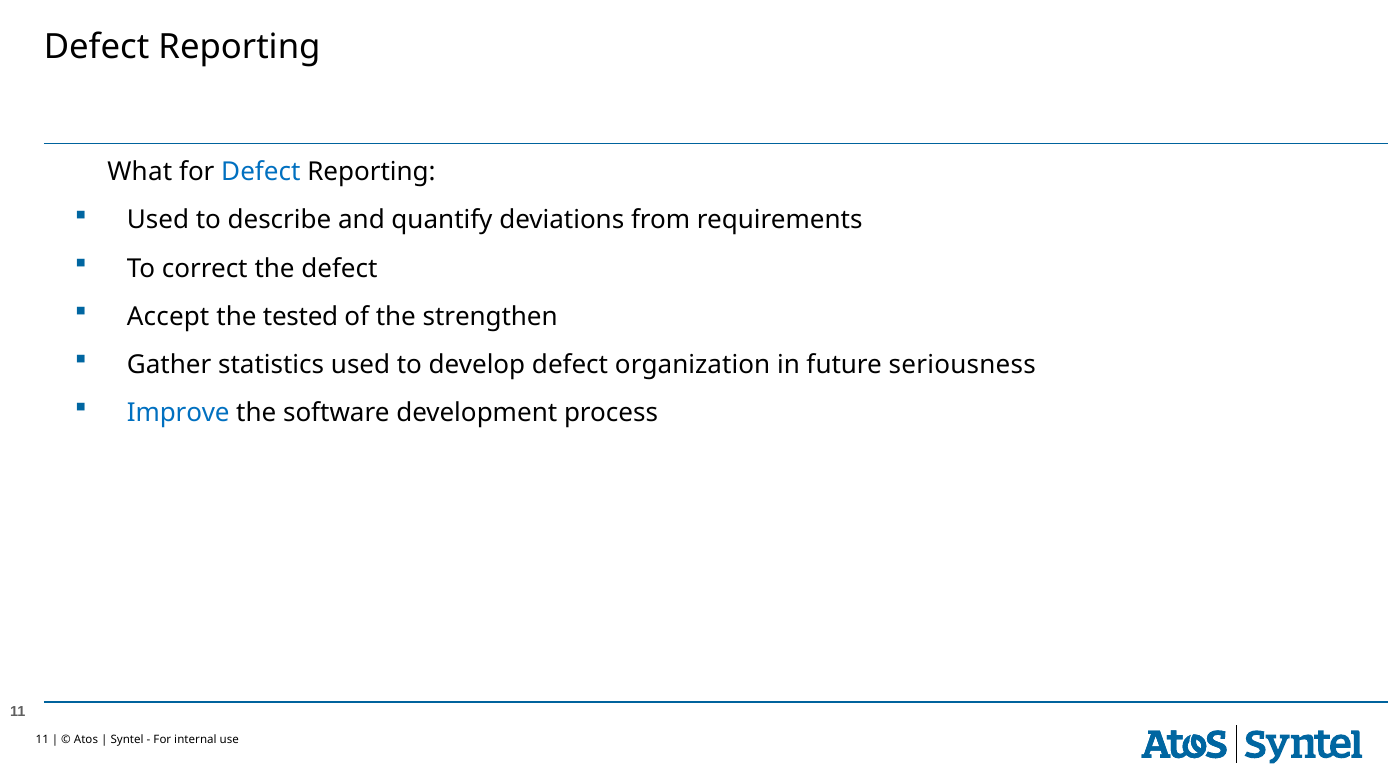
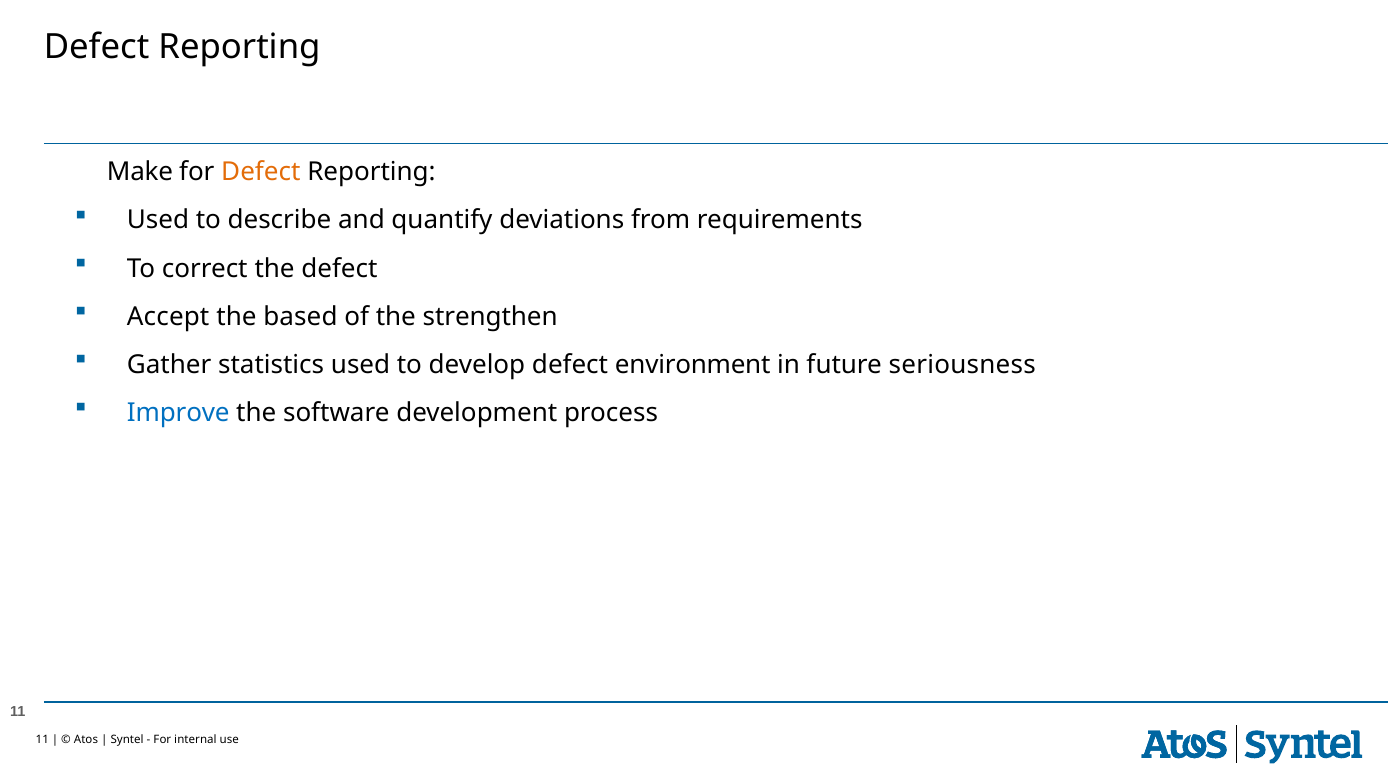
What: What -> Make
Defect at (261, 172) colour: blue -> orange
tested: tested -> based
organization: organization -> environment
